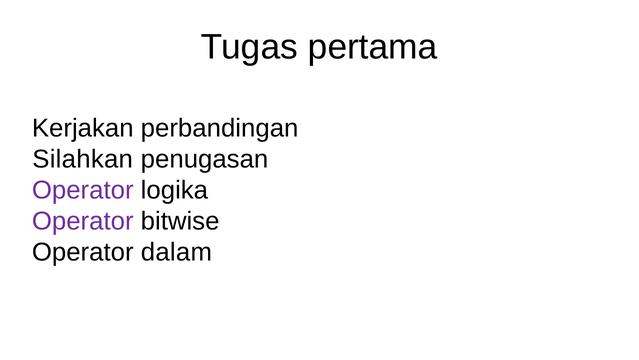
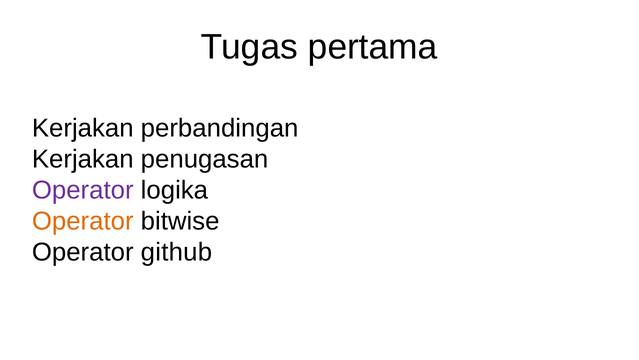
Silahkan at (83, 159): Silahkan -> Kerjakan
Operator at (83, 221) colour: purple -> orange
dalam: dalam -> github
